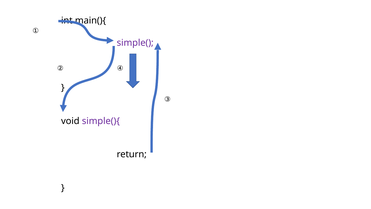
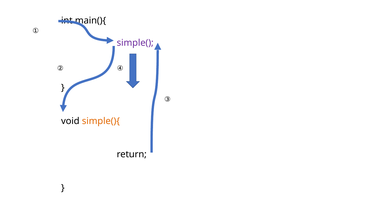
simple(){ colour: purple -> orange
